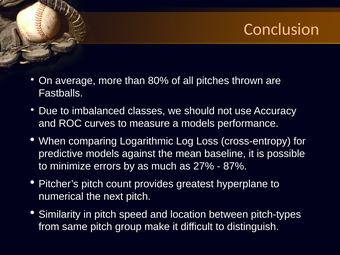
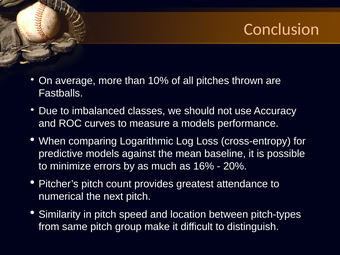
80%: 80% -> 10%
27%: 27% -> 16%
87%: 87% -> 20%
hyperplane: hyperplane -> attendance
